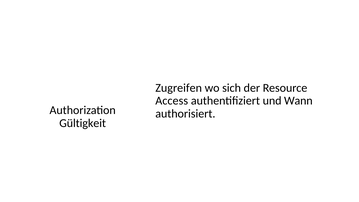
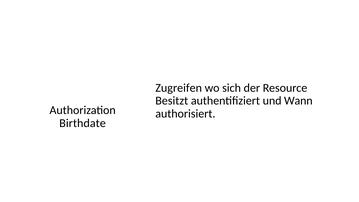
Access: Access -> Besitzt
Gültigkeit: Gültigkeit -> Birthdate
